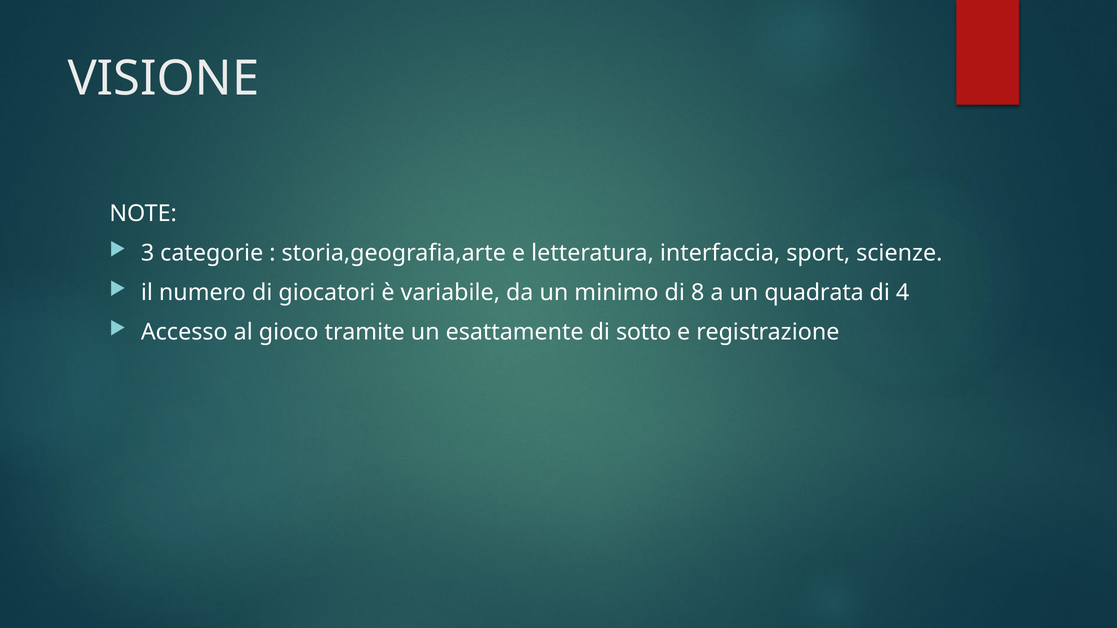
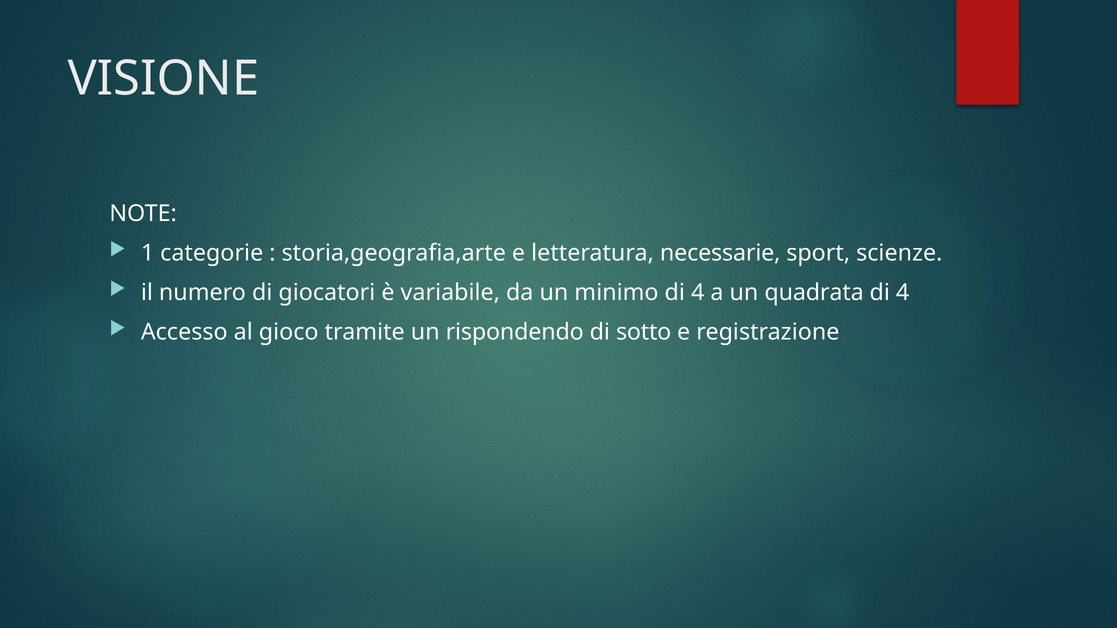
3: 3 -> 1
interfaccia: interfaccia -> necessarie
minimo di 8: 8 -> 4
esattamente: esattamente -> rispondendo
